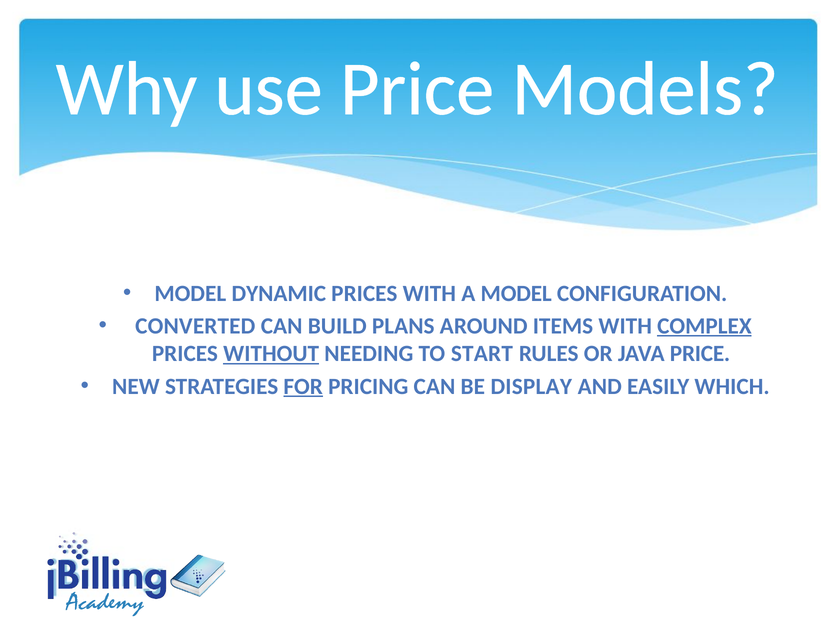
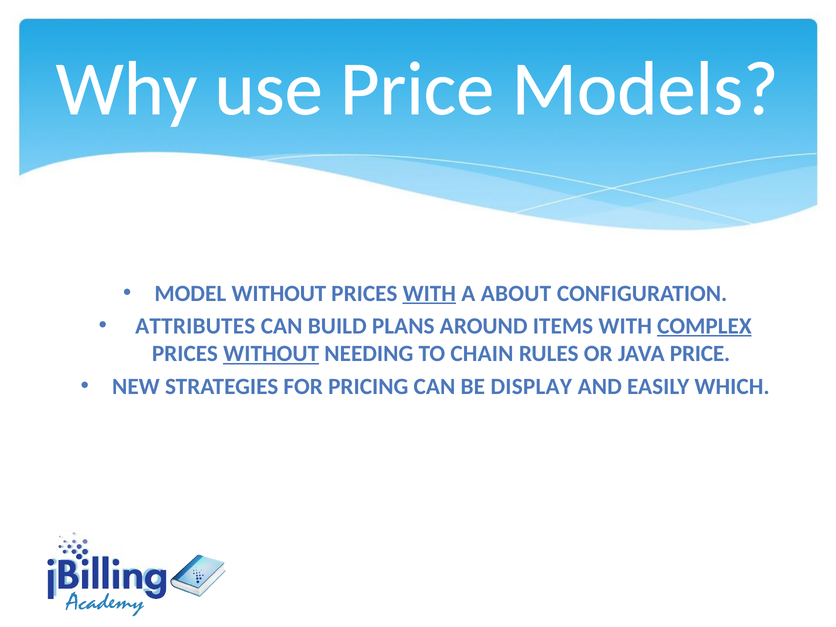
MODEL DYNAMIC: DYNAMIC -> WITHOUT
WITH at (429, 293) underline: none -> present
A MODEL: MODEL -> ABOUT
CONVERTED: CONVERTED -> ATTRIBUTES
START: START -> CHAIN
FOR underline: present -> none
